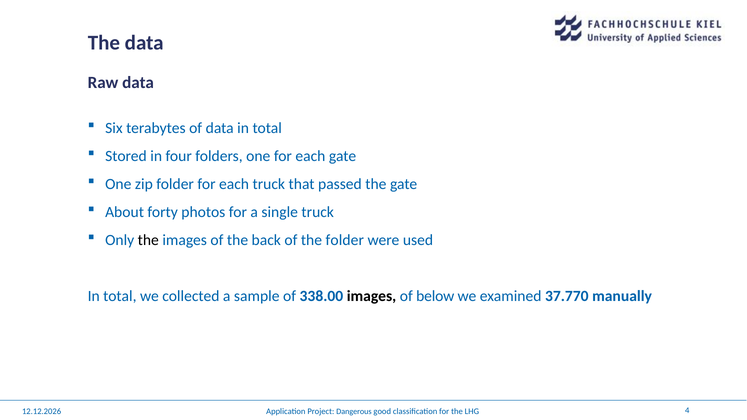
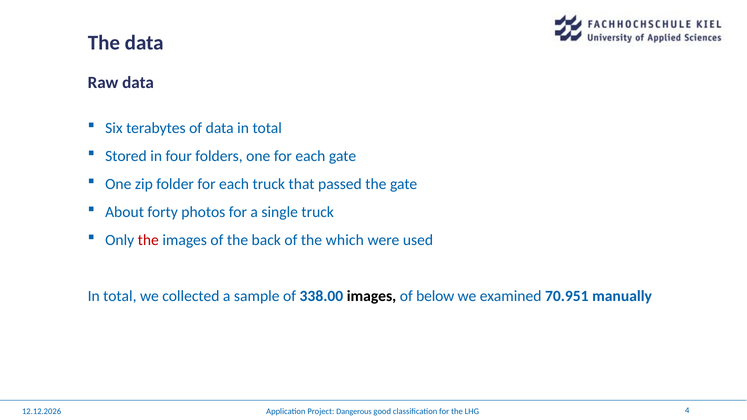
the at (148, 240) colour: black -> red
the folder: folder -> which
37.770: 37.770 -> 70.951
